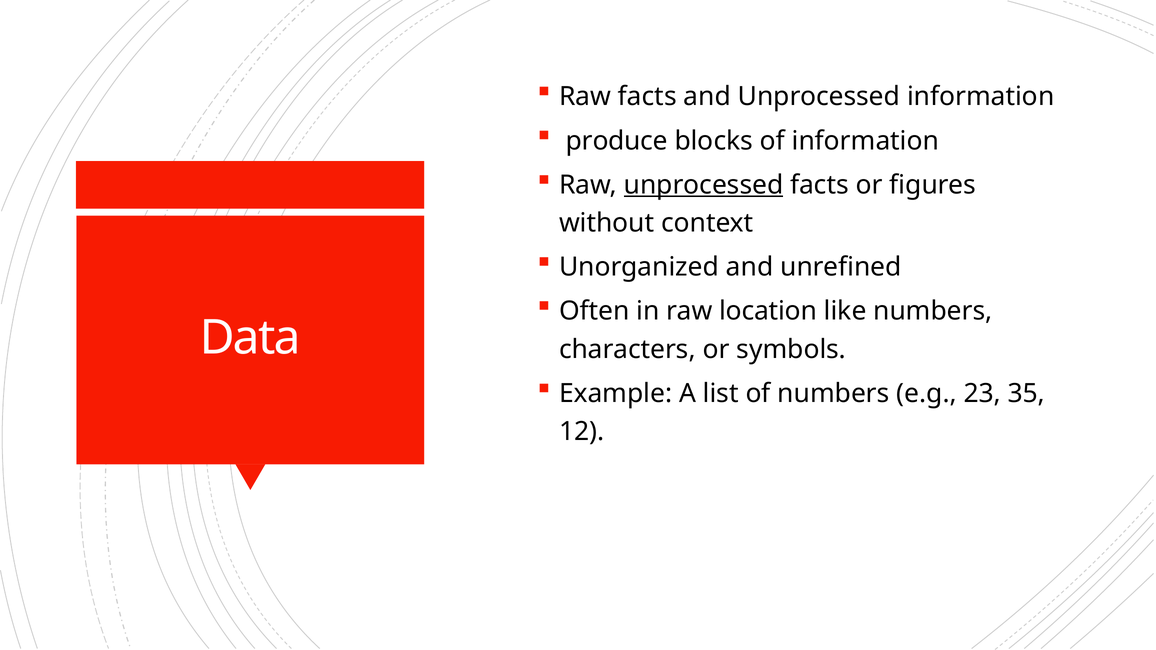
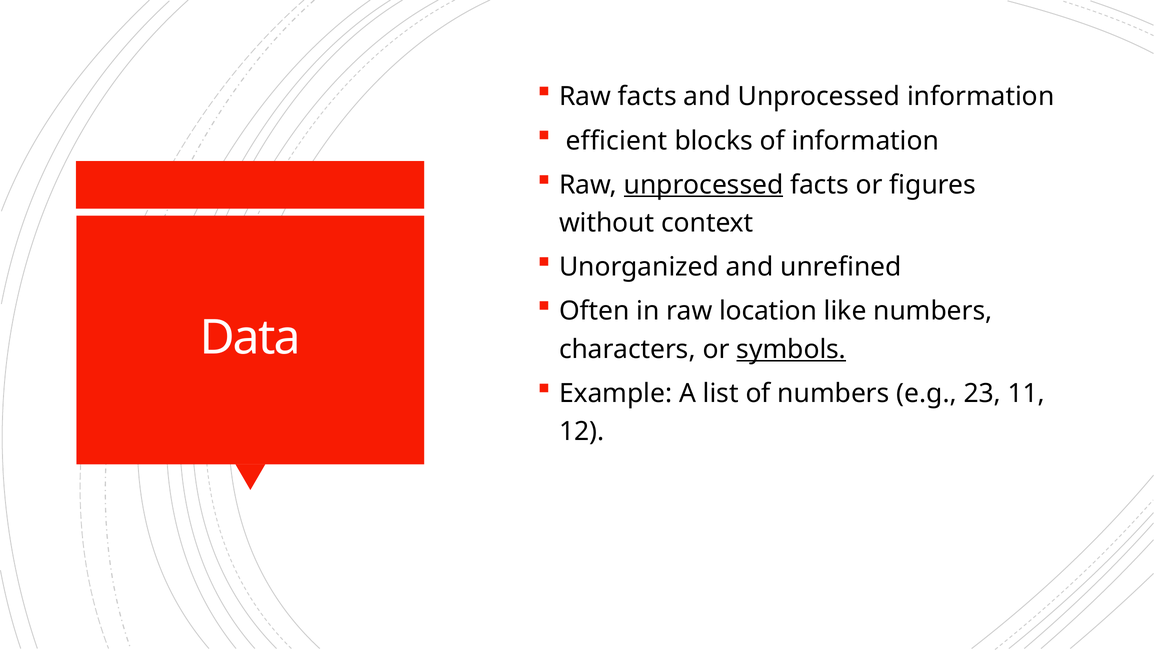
produce: produce -> efficient
symbols underline: none -> present
35: 35 -> 11
